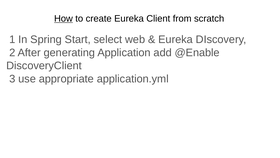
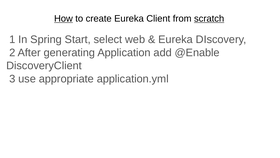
scratch underline: none -> present
